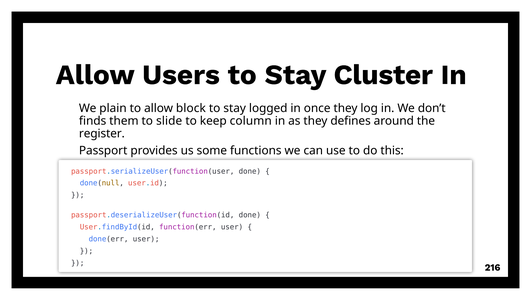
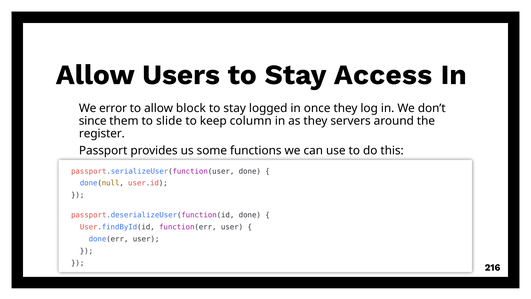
Cluster: Cluster -> Access
plain: plain -> error
finds: finds -> since
defines: defines -> servers
